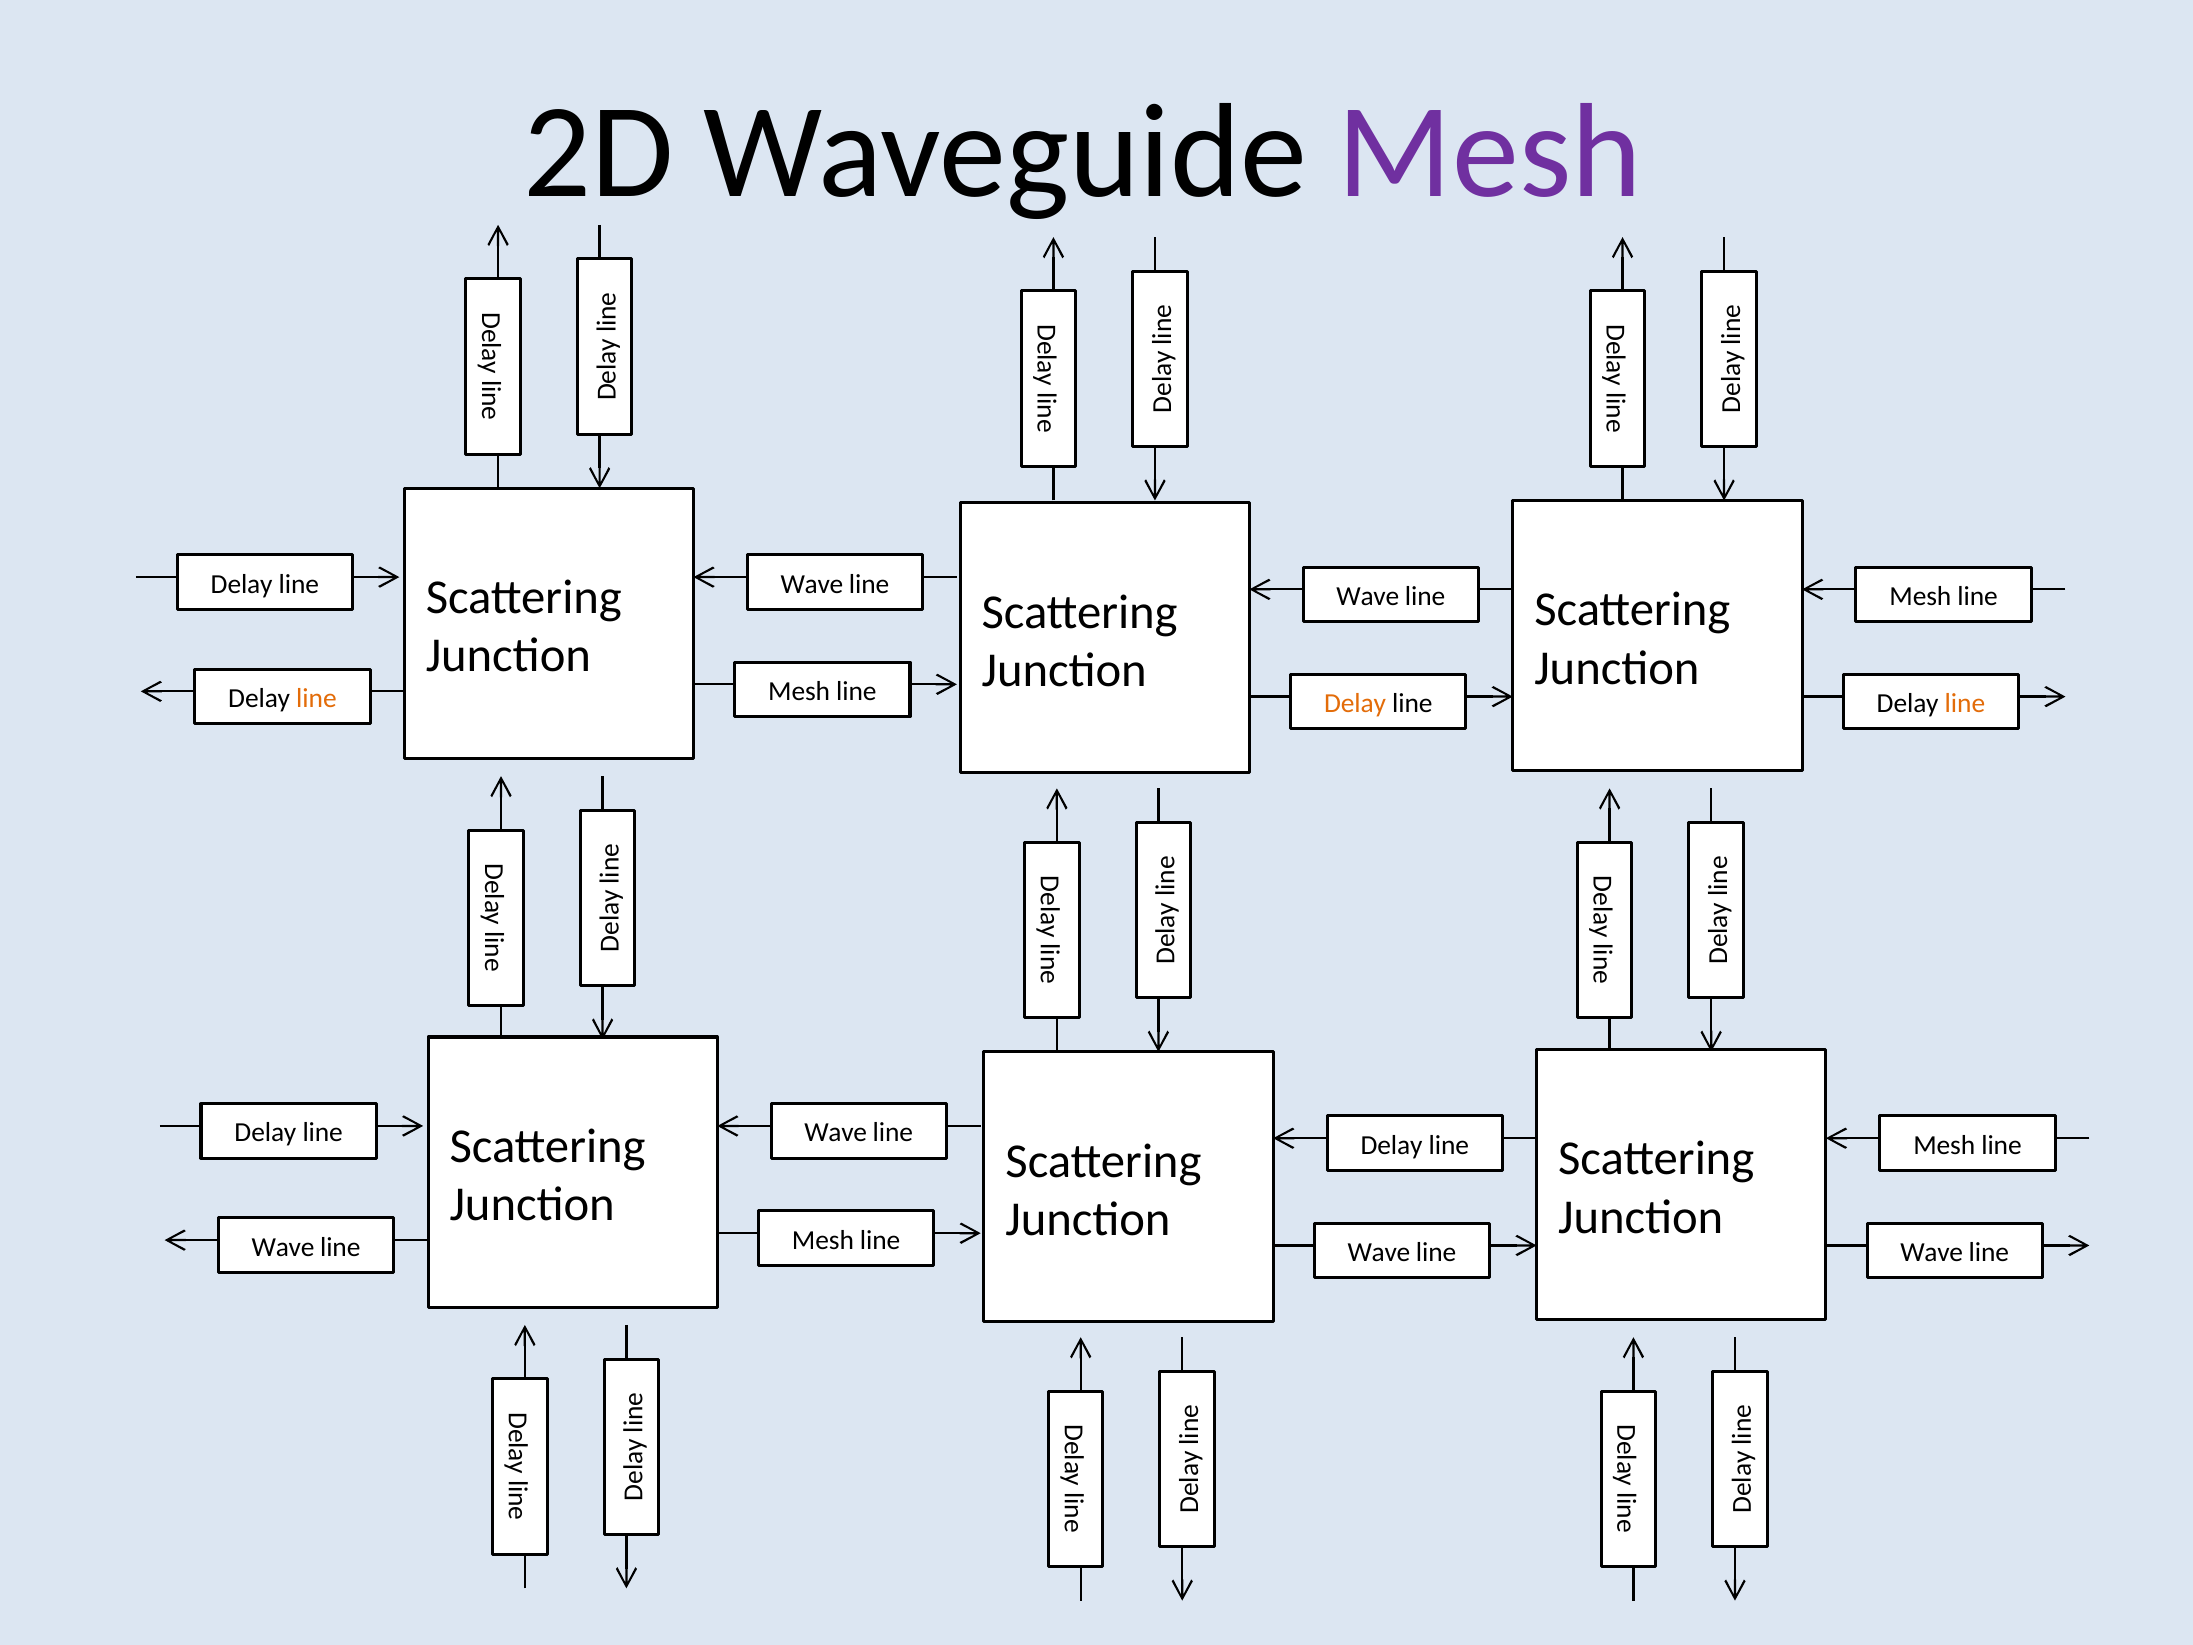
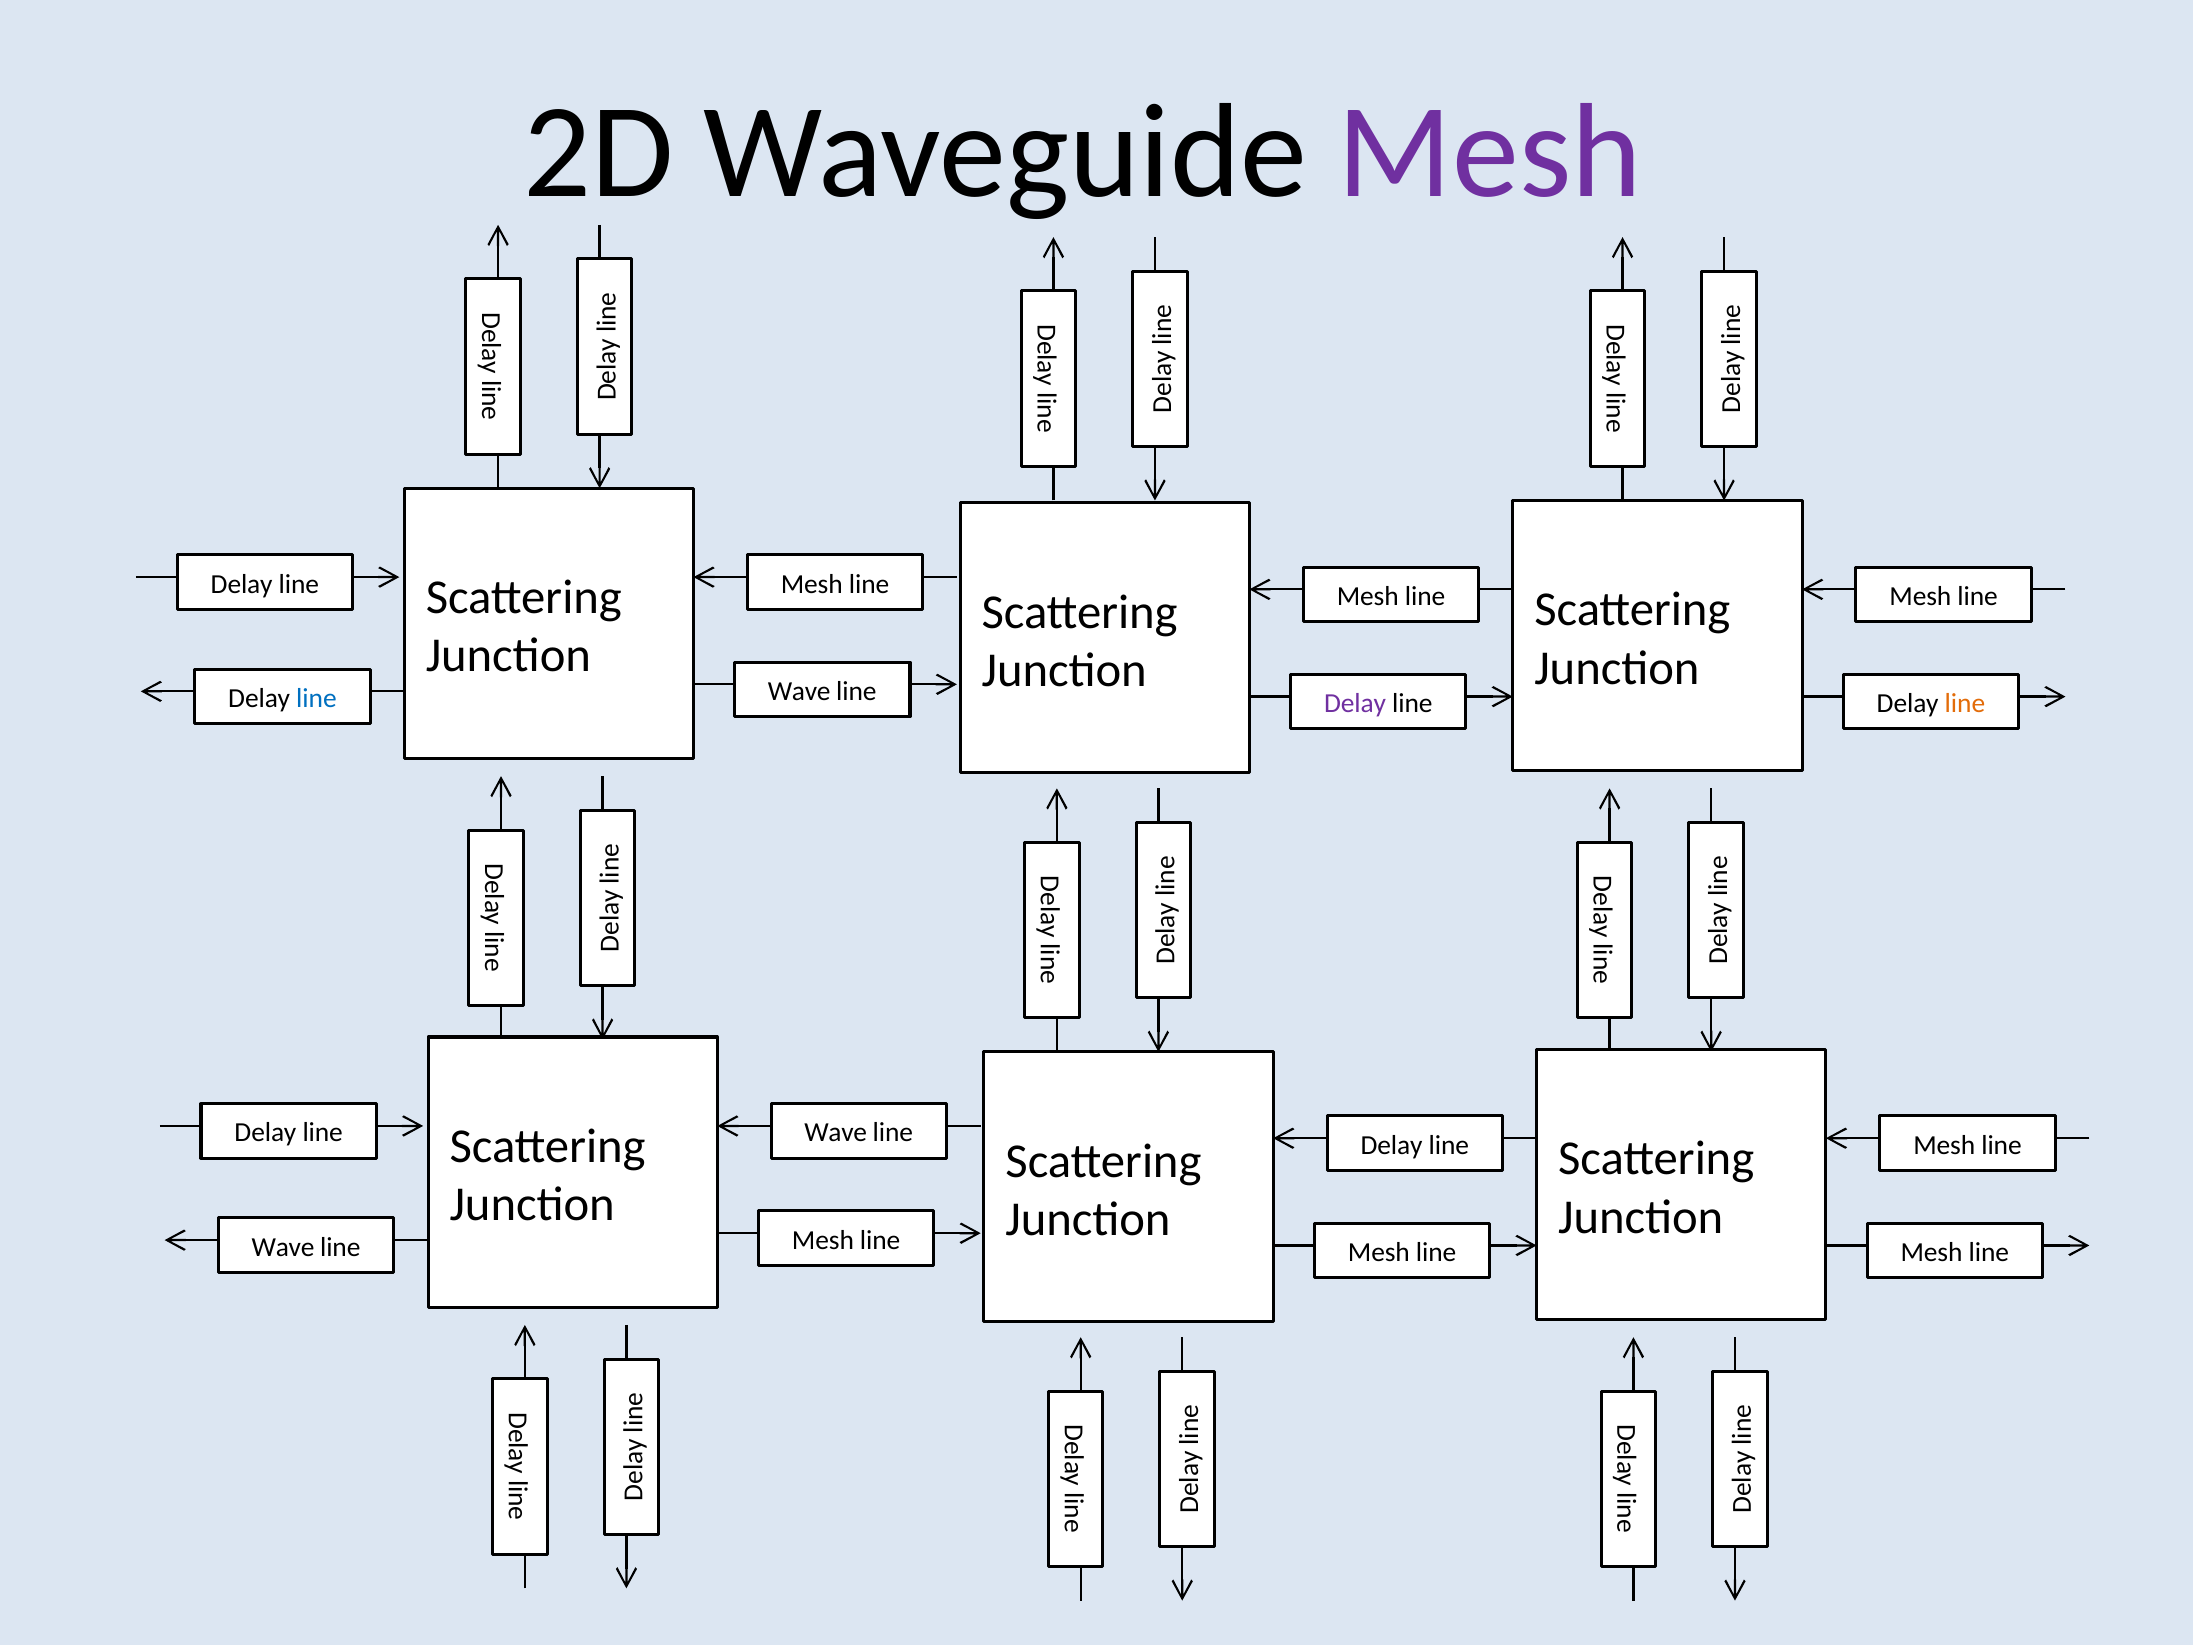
Wave at (812, 584): Wave -> Mesh
Wave at (1368, 596): Wave -> Mesh
Mesh at (799, 691): Mesh -> Wave
line at (316, 698) colour: orange -> blue
Delay at (1355, 703) colour: orange -> purple
Wave at (1379, 1252): Wave -> Mesh
Wave at (1932, 1252): Wave -> Mesh
